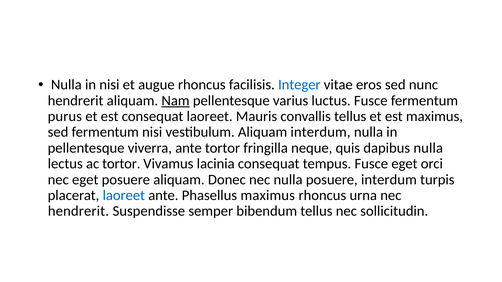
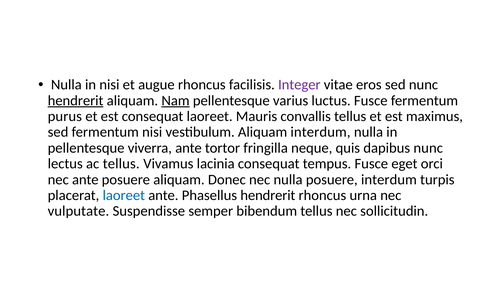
Integer colour: blue -> purple
hendrerit at (76, 101) underline: none -> present
dapibus nulla: nulla -> nunc
ac tortor: tortor -> tellus
nec eget: eget -> ante
Phasellus maximus: maximus -> hendrerit
hendrerit at (78, 211): hendrerit -> vulputate
